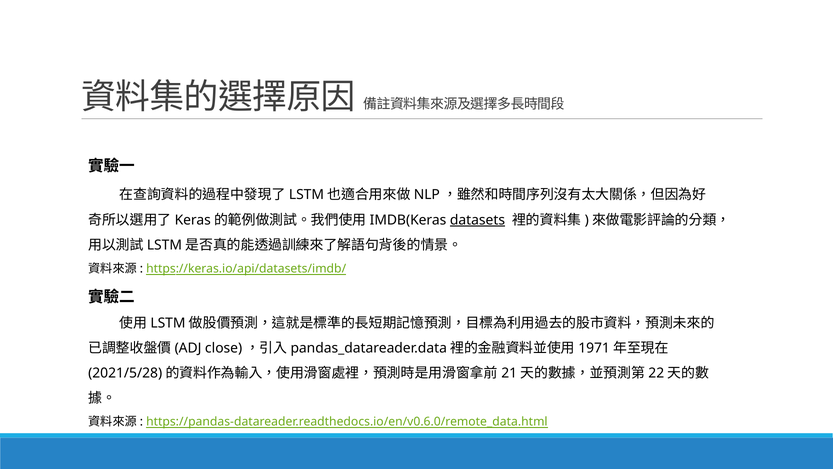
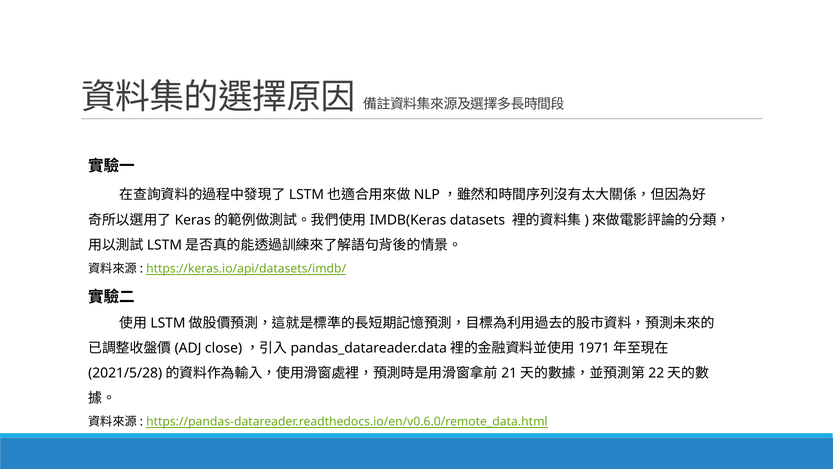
datasets underline: present -> none
